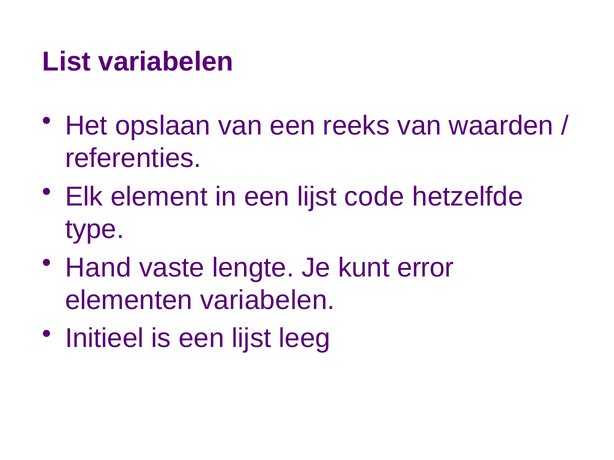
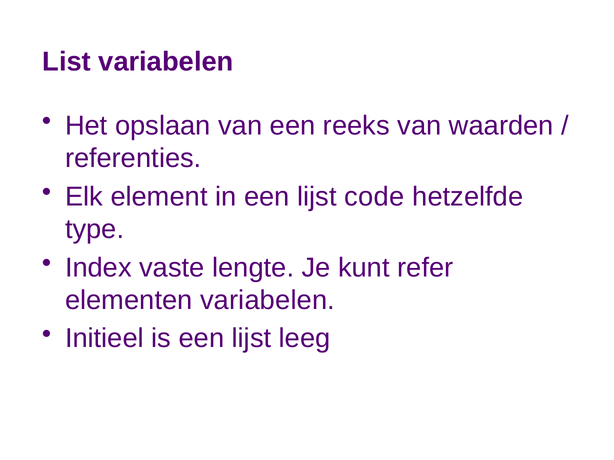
Hand: Hand -> Index
error: error -> refer
